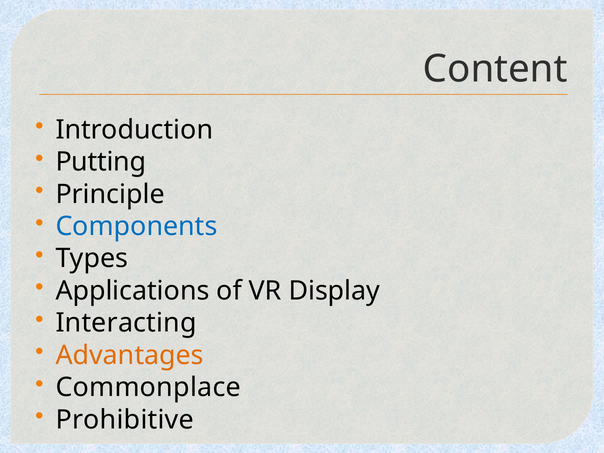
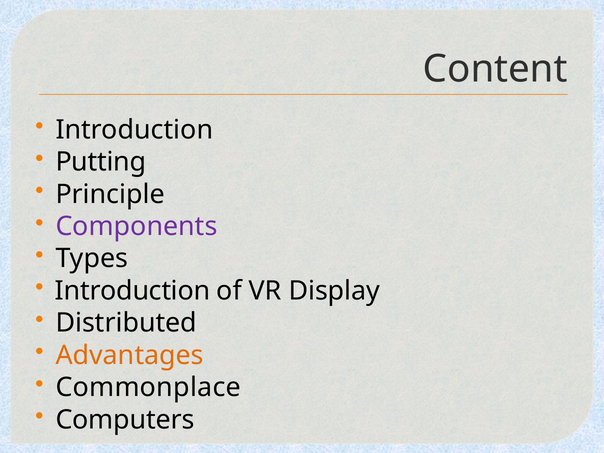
Components colour: blue -> purple
Applications at (132, 291): Applications -> Introduction
Interacting: Interacting -> Distributed
Prohibitive: Prohibitive -> Computers
